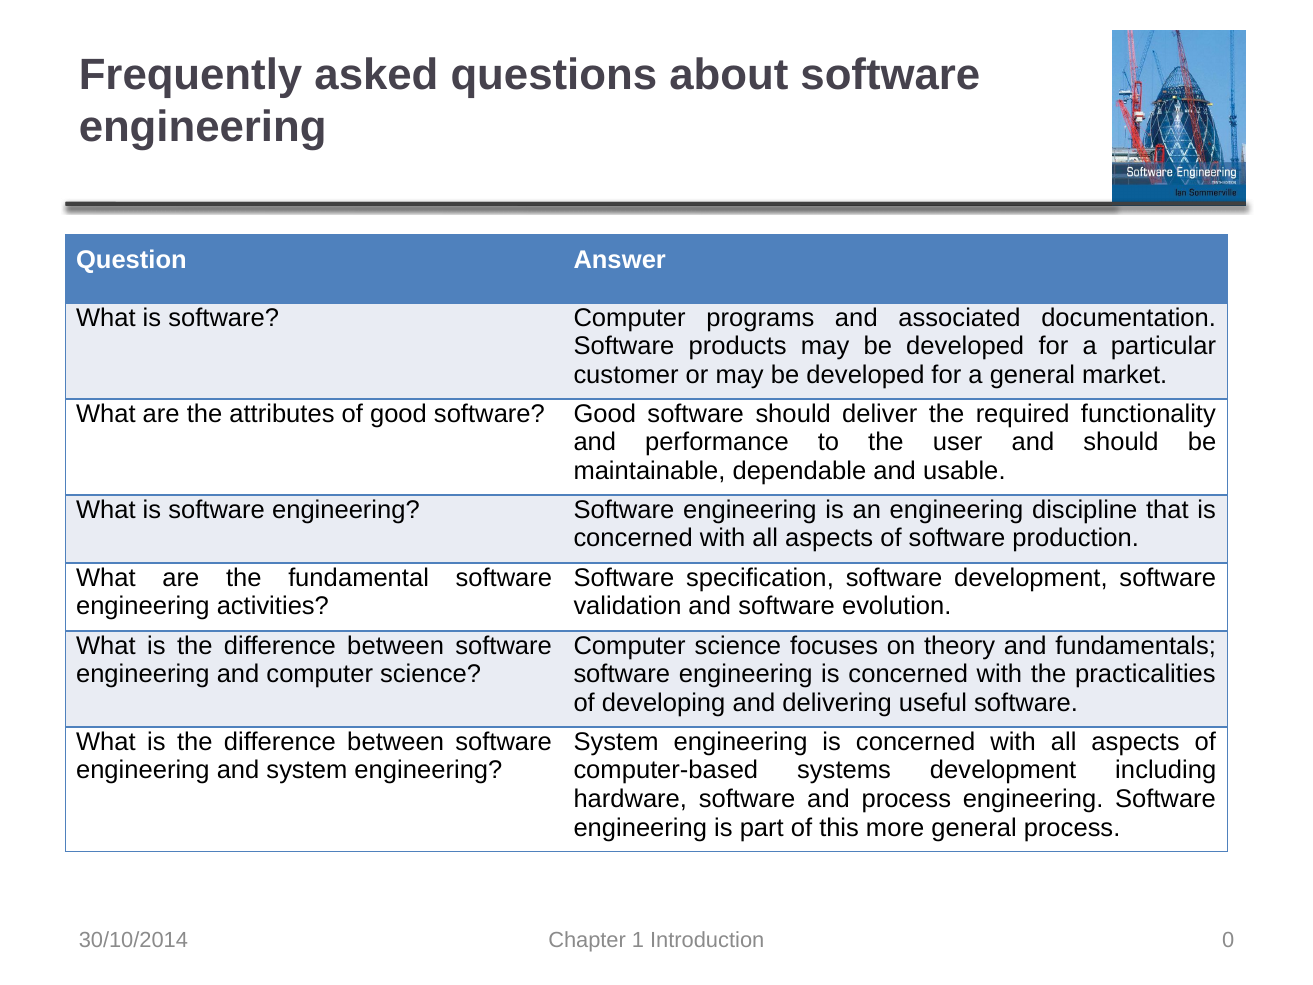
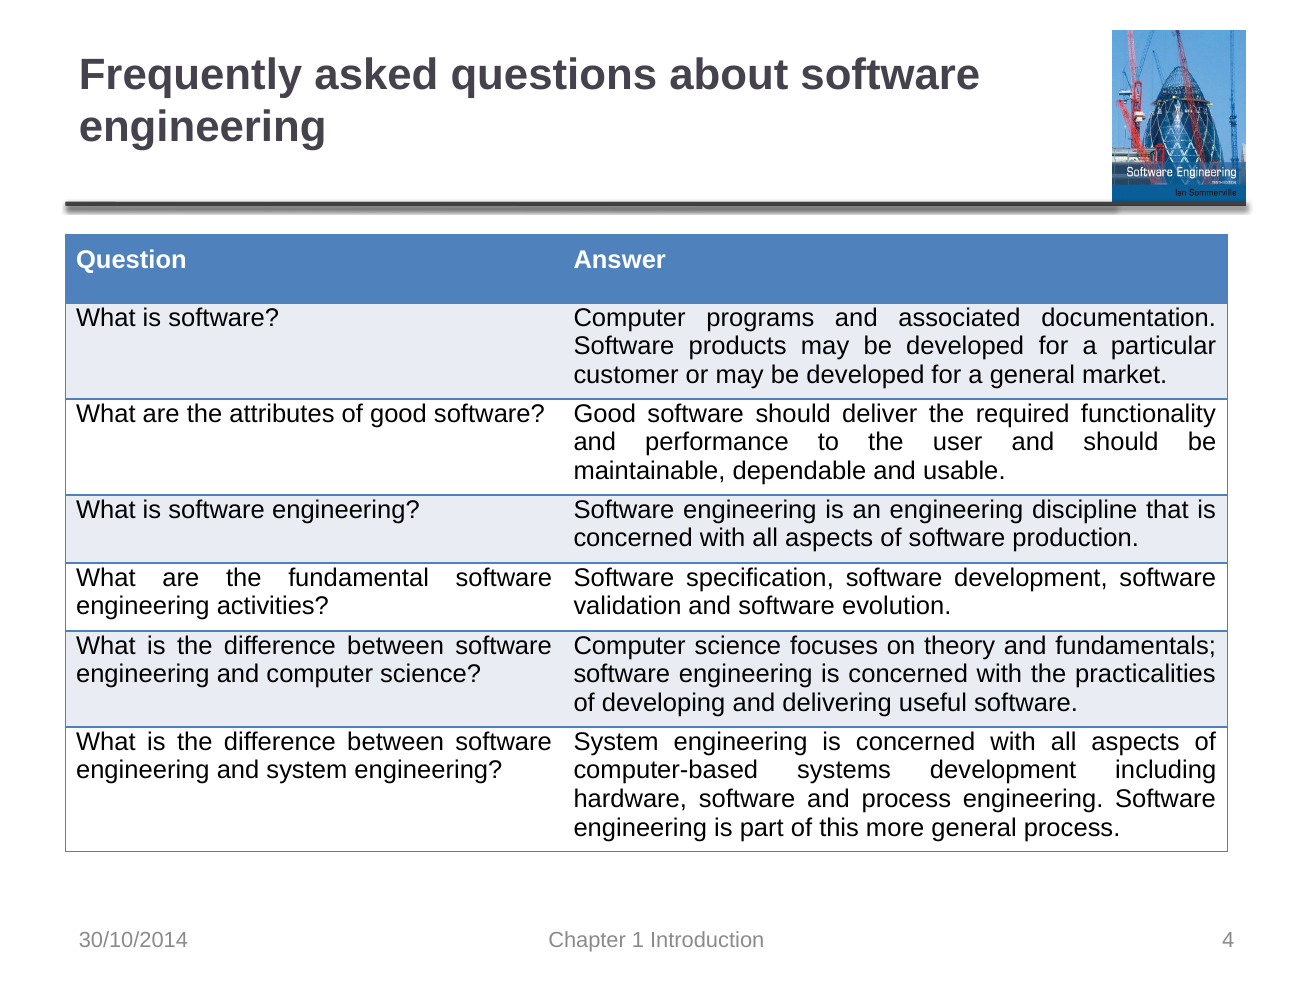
0: 0 -> 4
